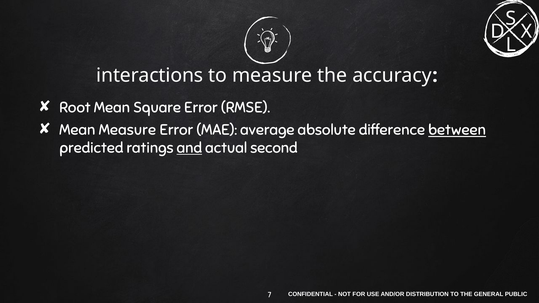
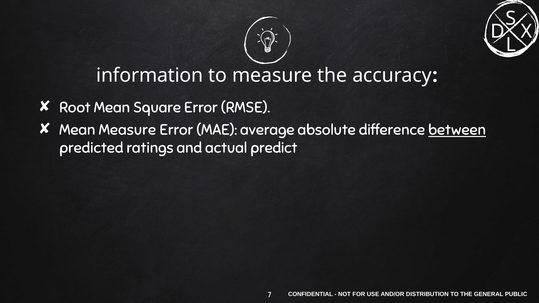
interactions: interactions -> information
and underline: present -> none
second: second -> predict
